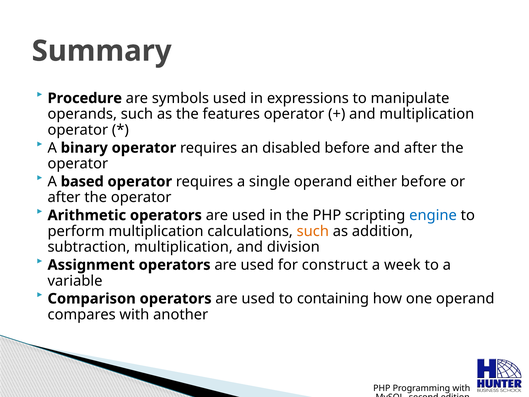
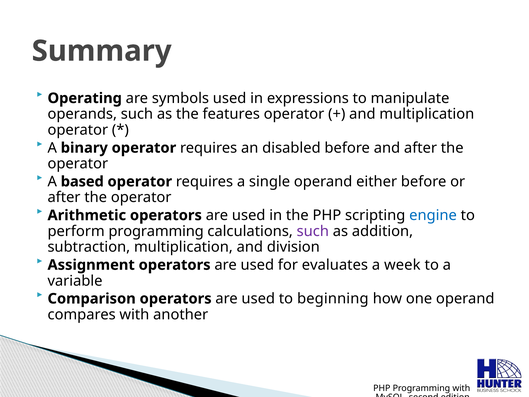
Procedure: Procedure -> Operating
perform multiplication: multiplication -> programming
such at (313, 231) colour: orange -> purple
construct: construct -> evaluates
containing: containing -> beginning
